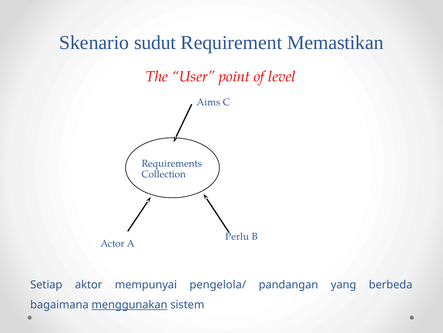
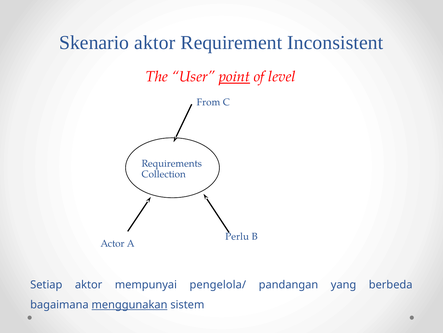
Skenario sudut: sudut -> aktor
Memastikan: Memastikan -> Inconsistent
point underline: none -> present
Aims: Aims -> From
